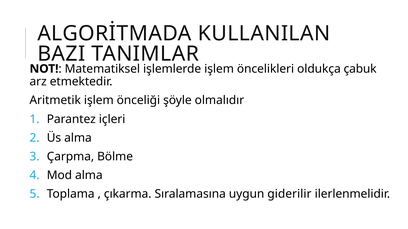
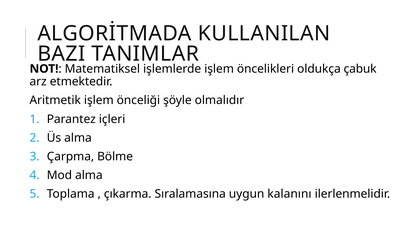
giderilir: giderilir -> kalanını
